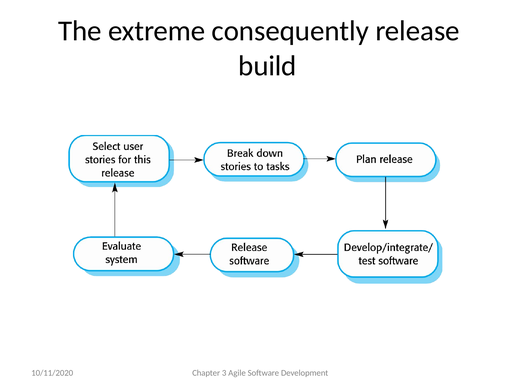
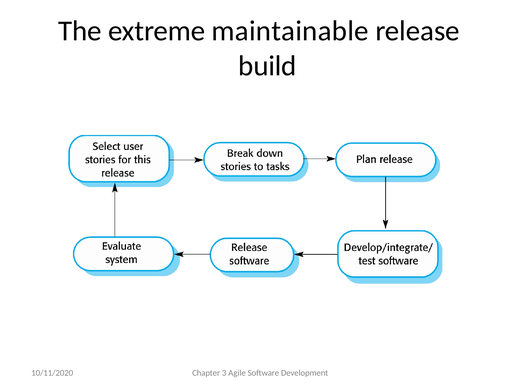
consequently: consequently -> maintainable
